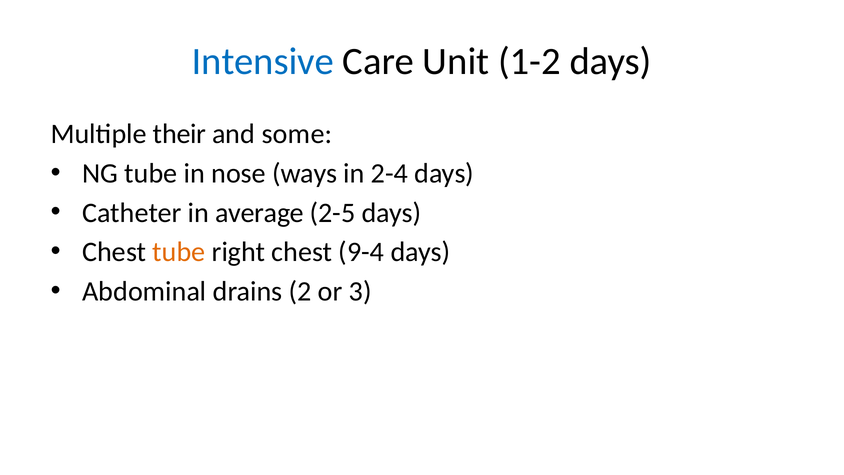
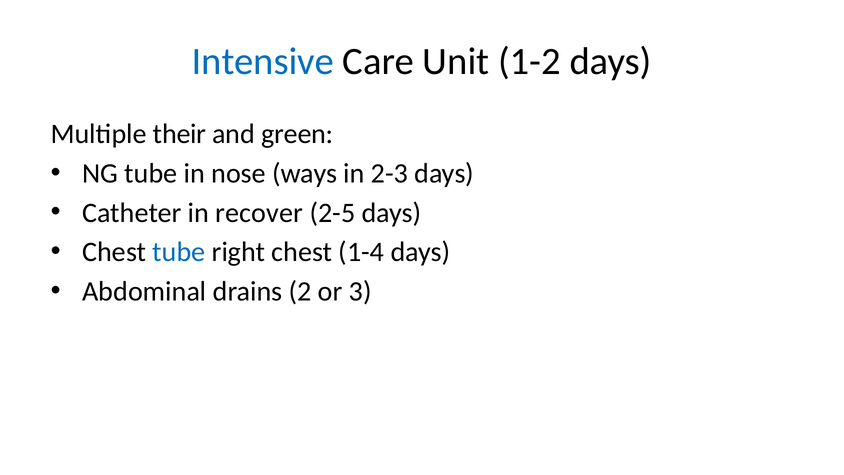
some: some -> green
2-4: 2-4 -> 2-3
average: average -> recover
tube at (179, 252) colour: orange -> blue
9-4: 9-4 -> 1-4
